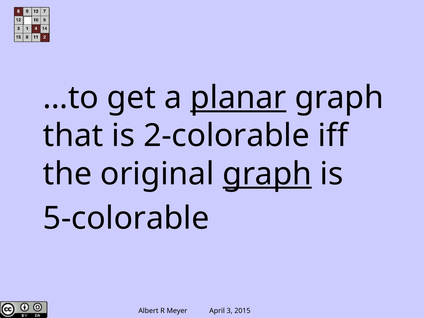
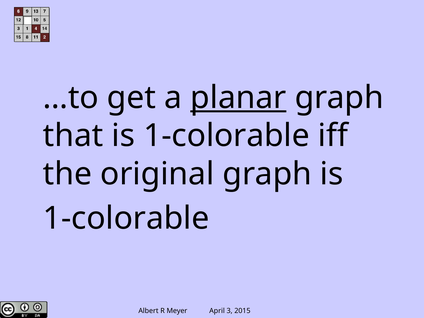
that is 2-colorable: 2-colorable -> 1-colorable
graph at (267, 174) underline: present -> none
5-colorable at (126, 218): 5-colorable -> 1-colorable
